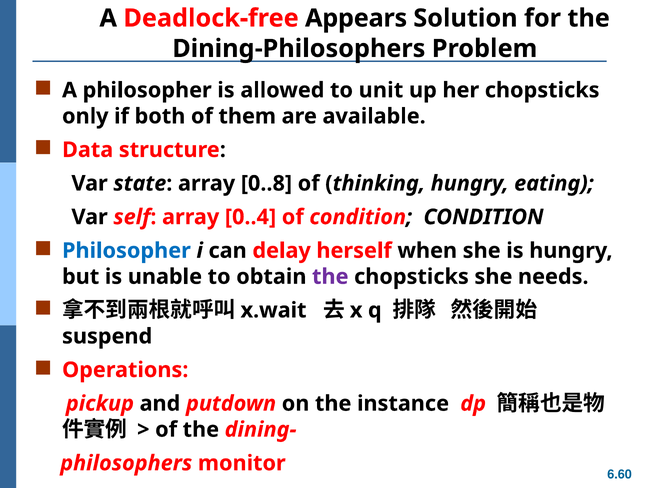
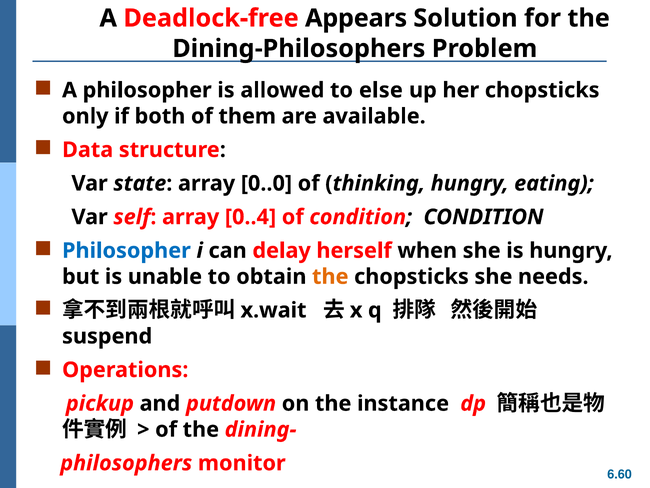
unit: unit -> else
0..8: 0..8 -> 0..0
the at (330, 276) colour: purple -> orange
